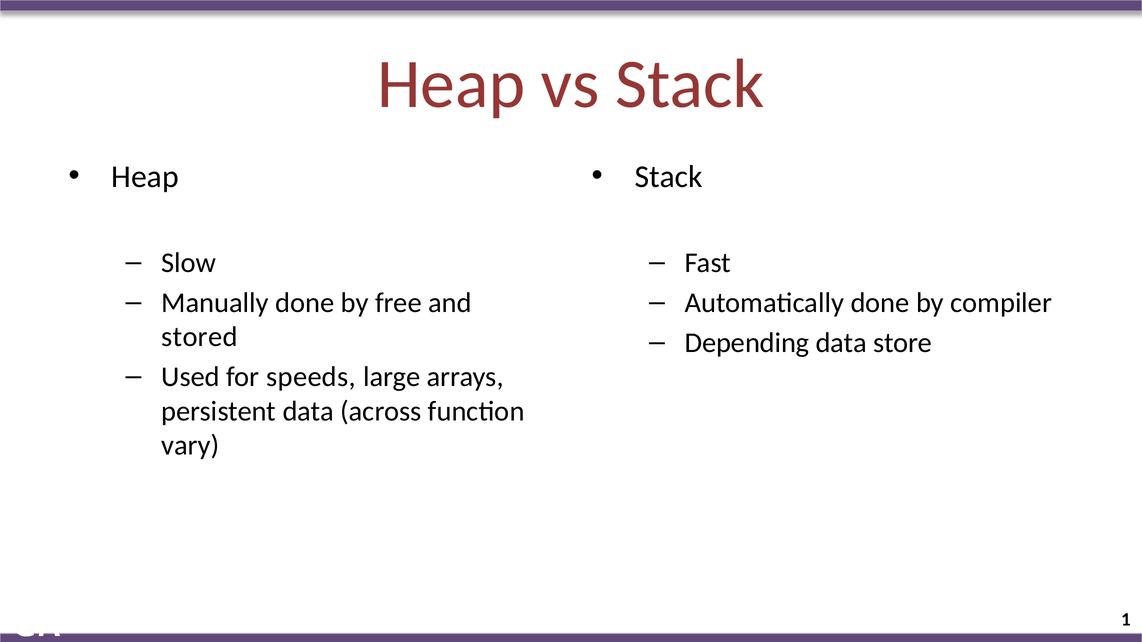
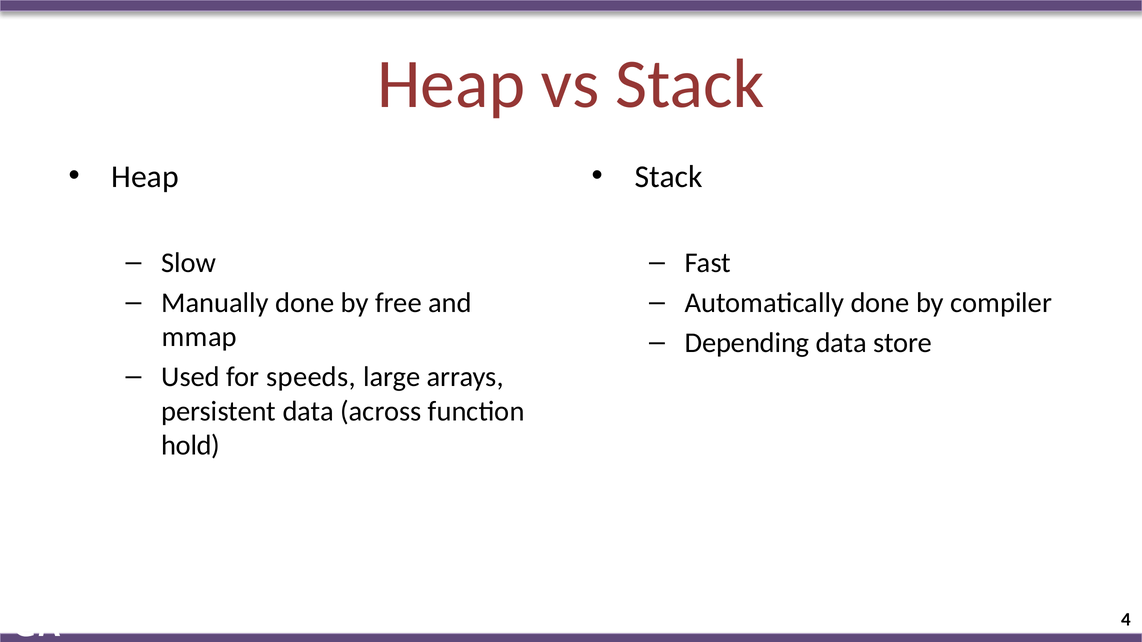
stored: stored -> mmap
vary: vary -> hold
1: 1 -> 4
